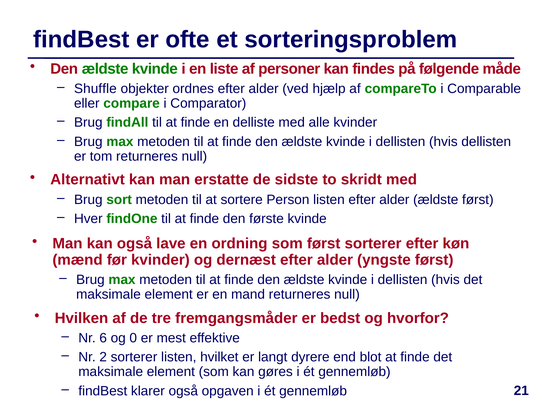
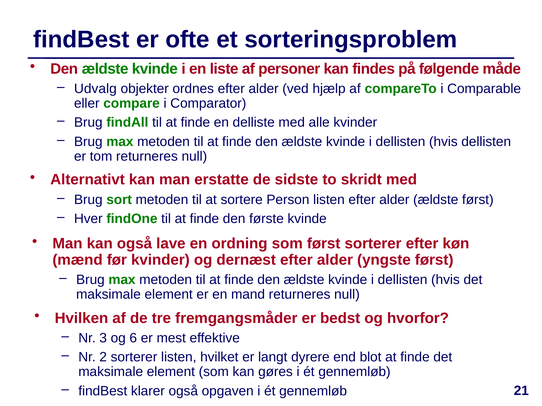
Shuffle: Shuffle -> Udvalg
6: 6 -> 3
0: 0 -> 6
